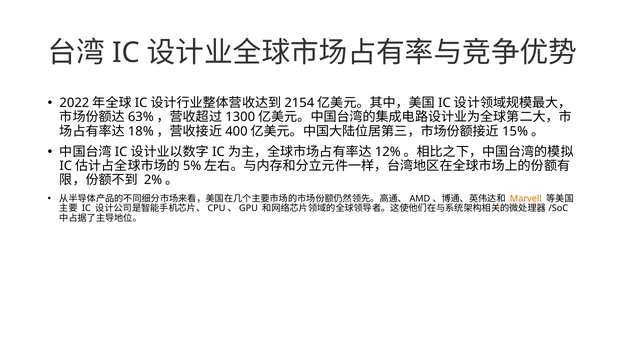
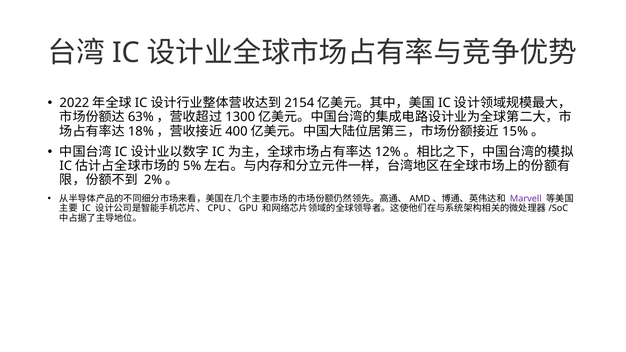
Marvell colour: orange -> purple
